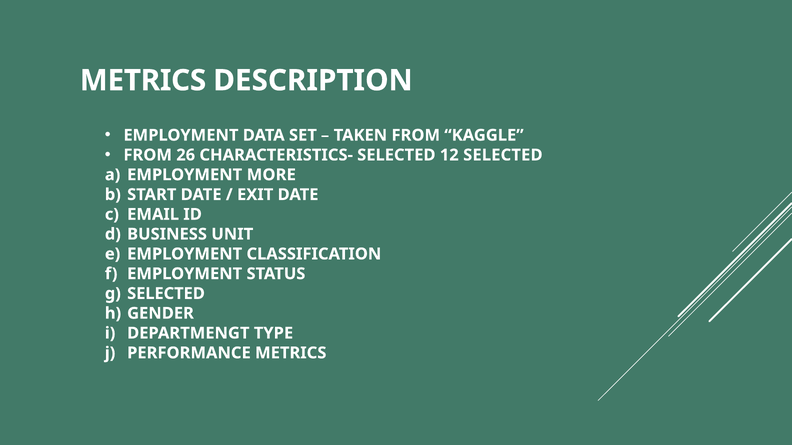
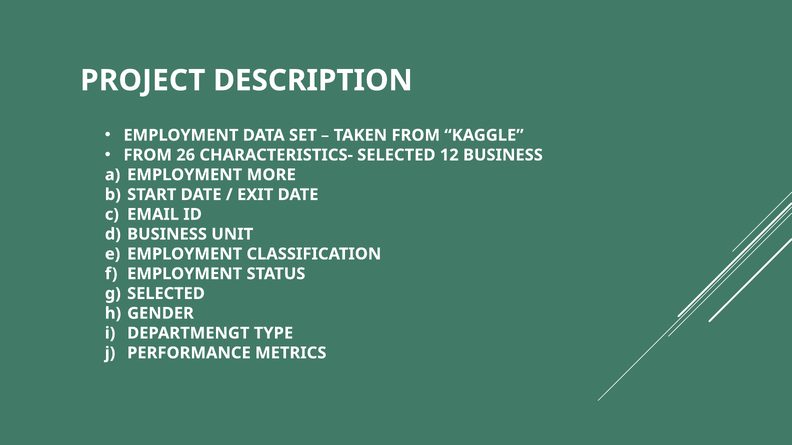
METRICS at (143, 81): METRICS -> PROJECT
12 SELECTED: SELECTED -> BUSINESS
